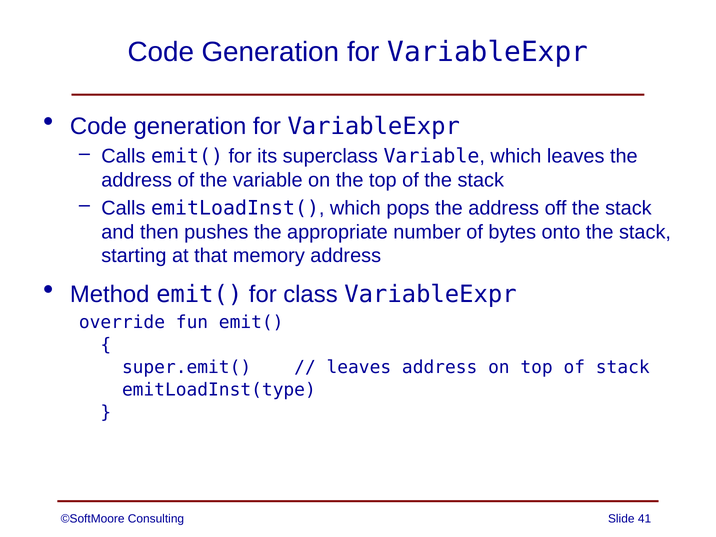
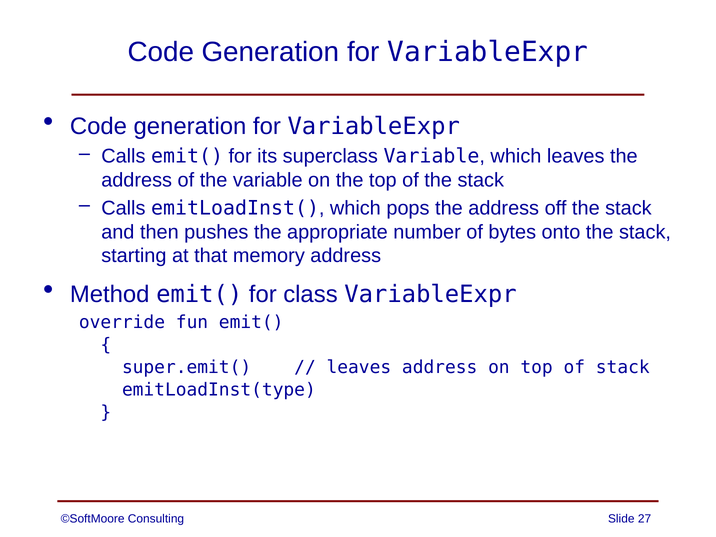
41: 41 -> 27
